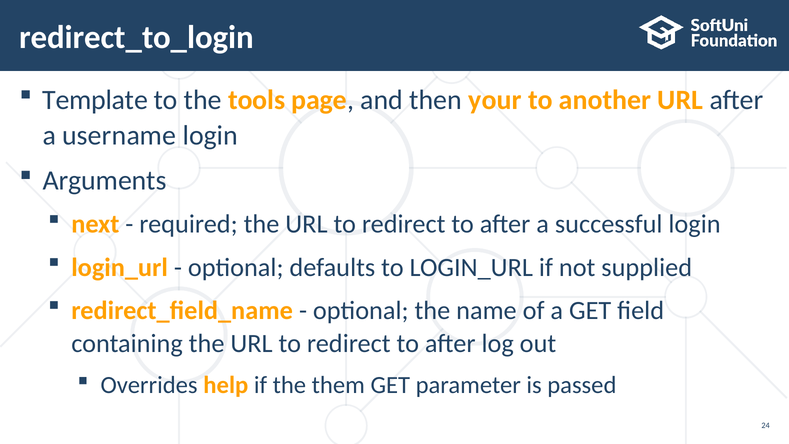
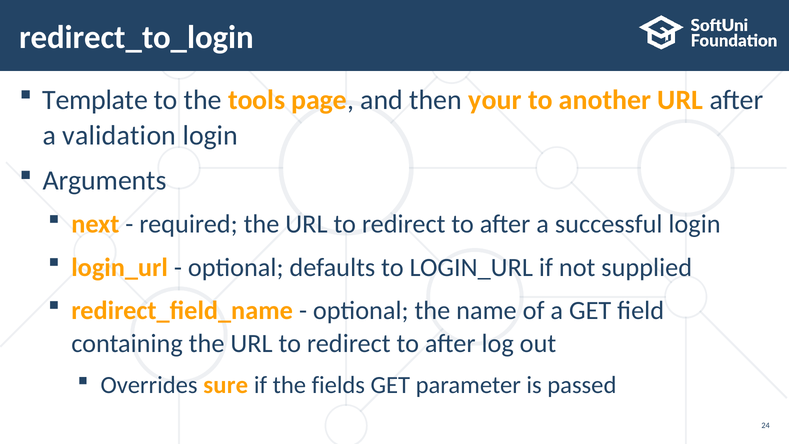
username: username -> validation
help: help -> sure
them: them -> fields
